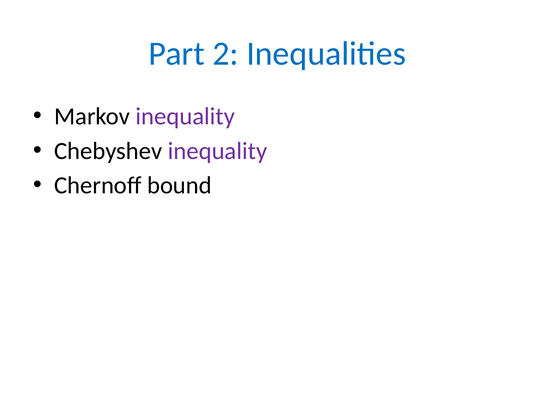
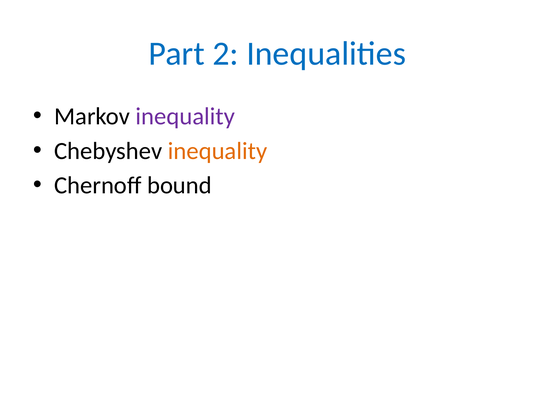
inequality at (218, 151) colour: purple -> orange
